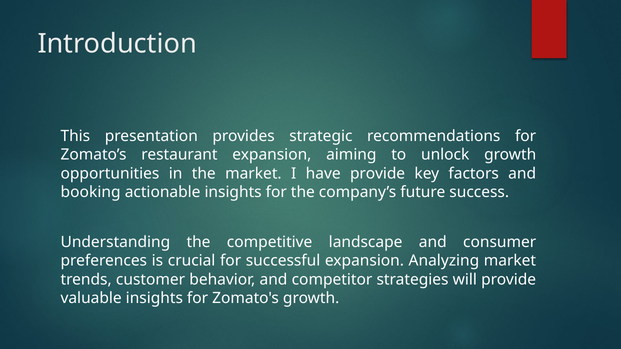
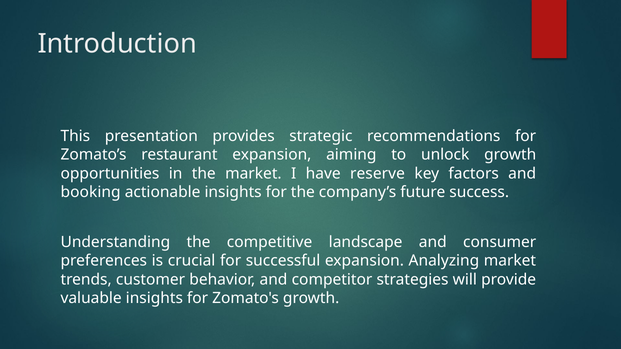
have provide: provide -> reserve
